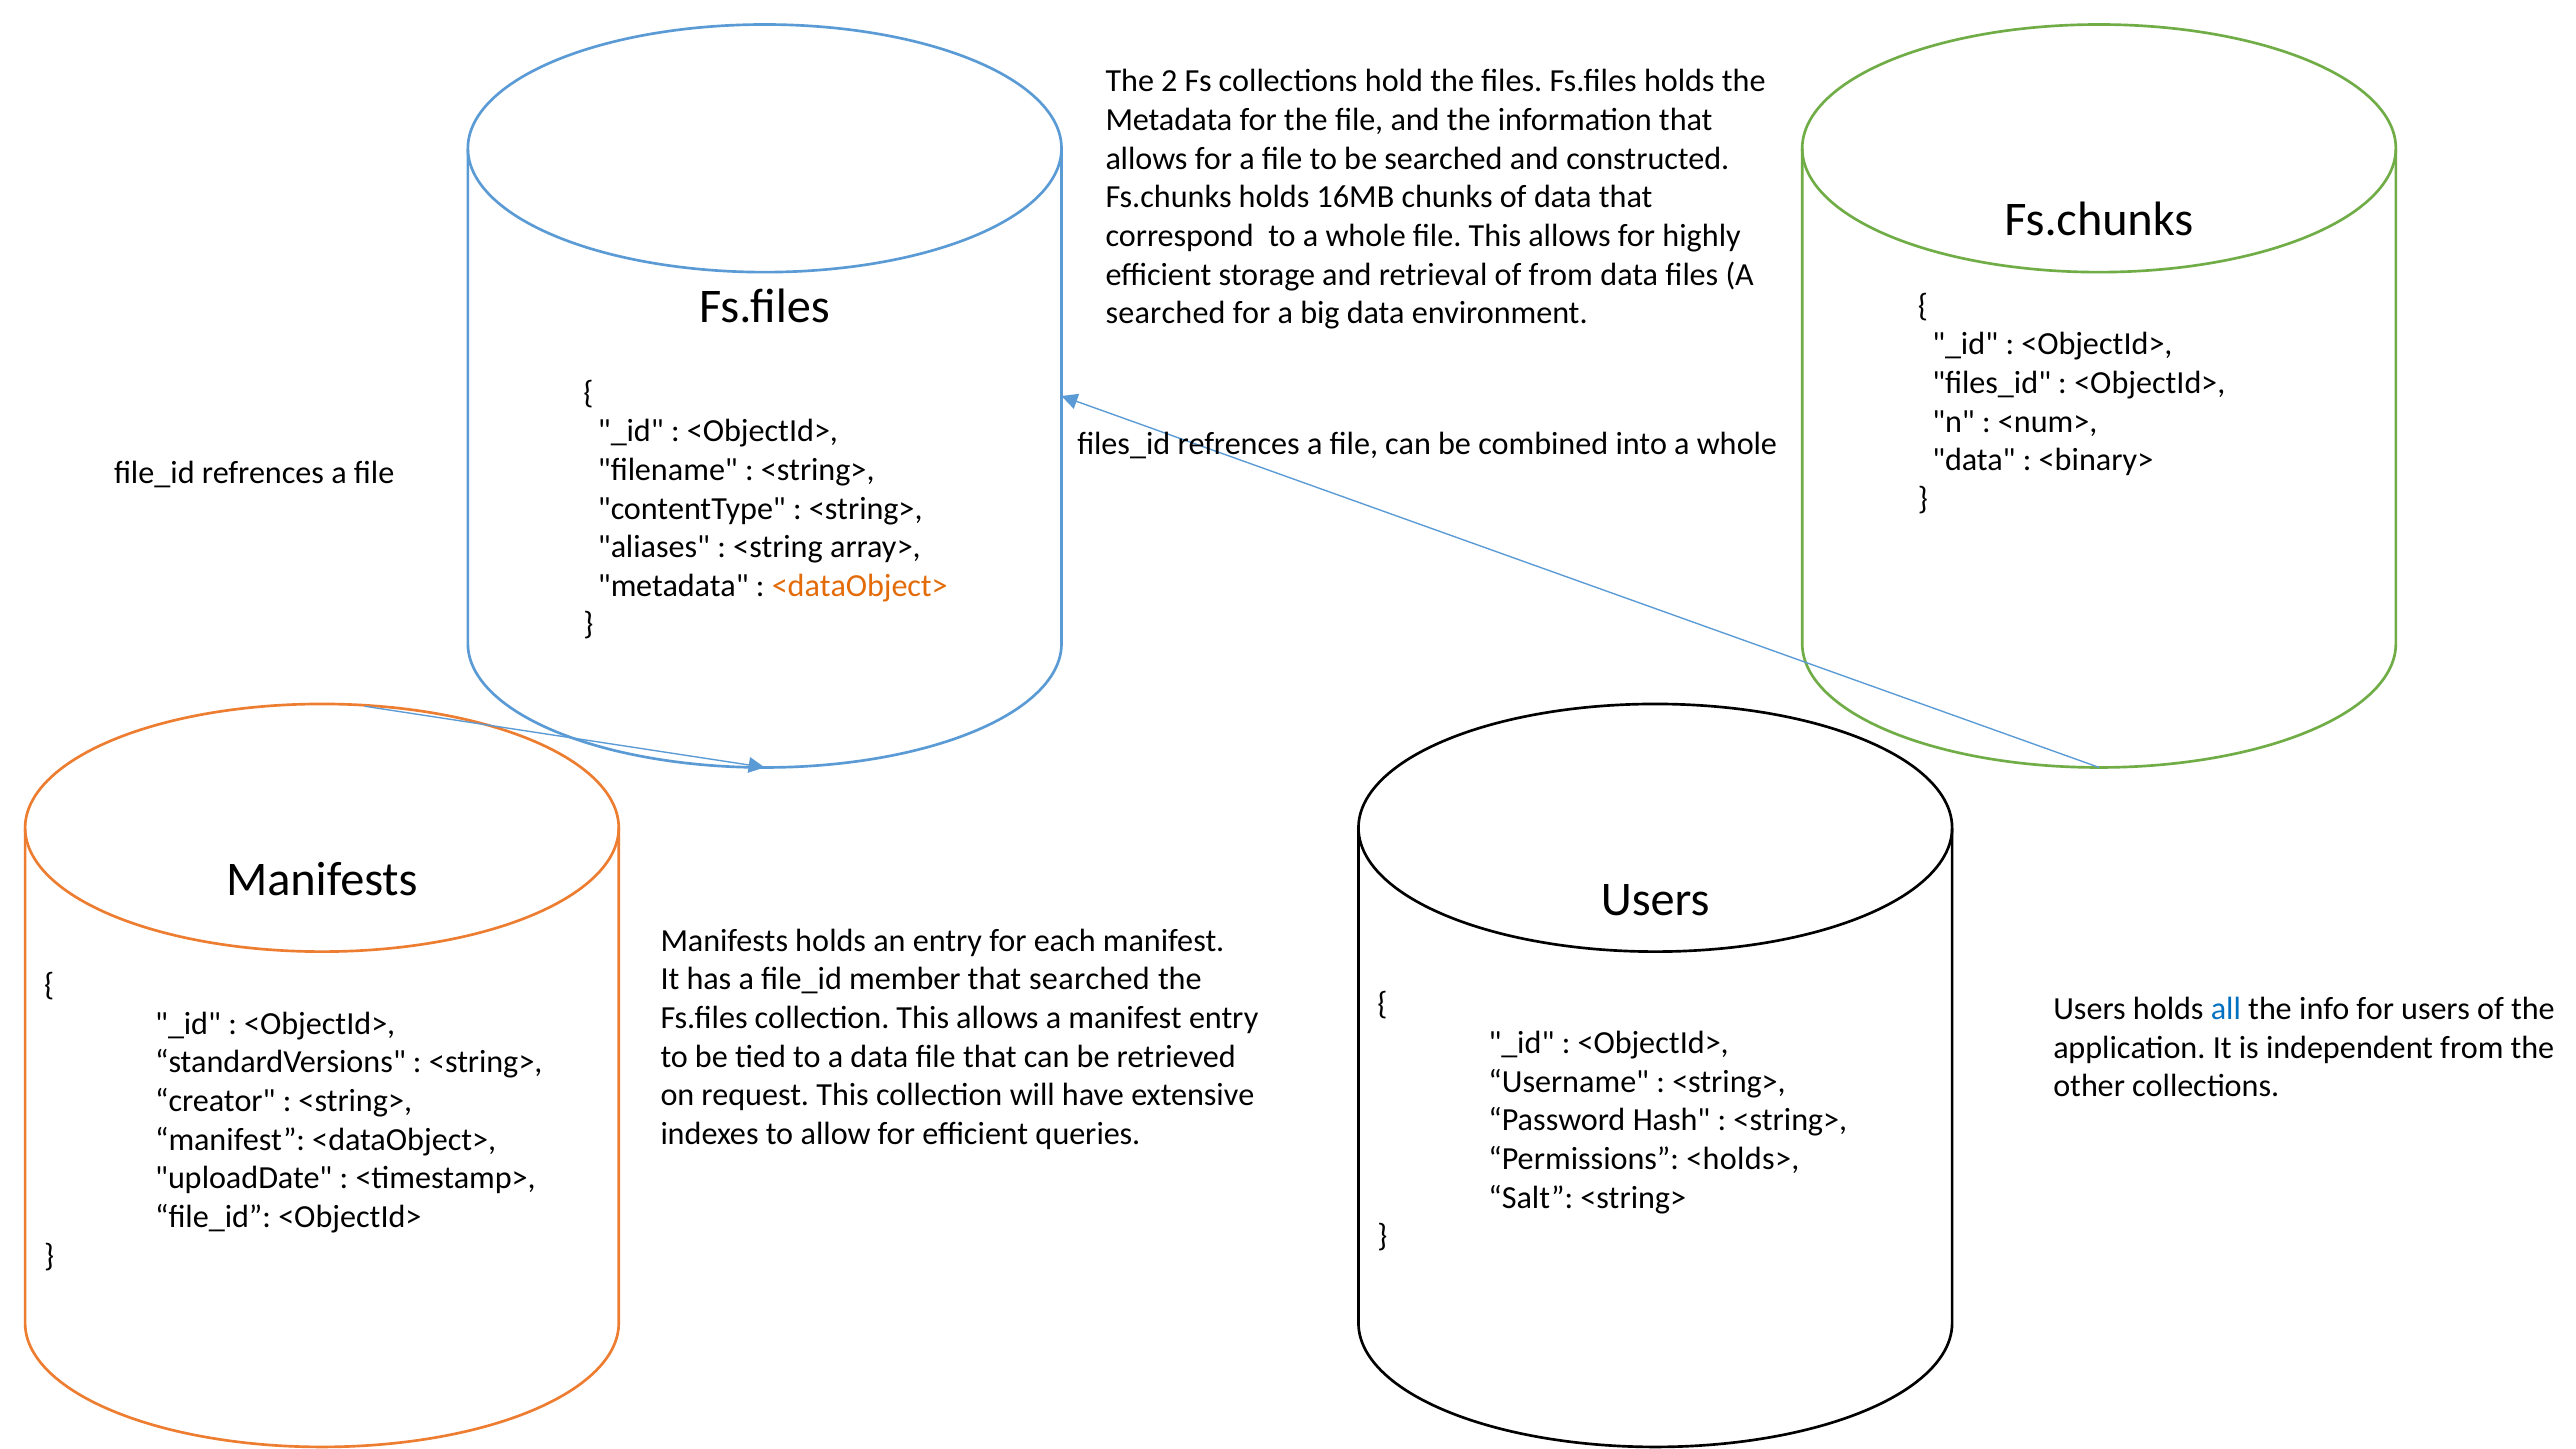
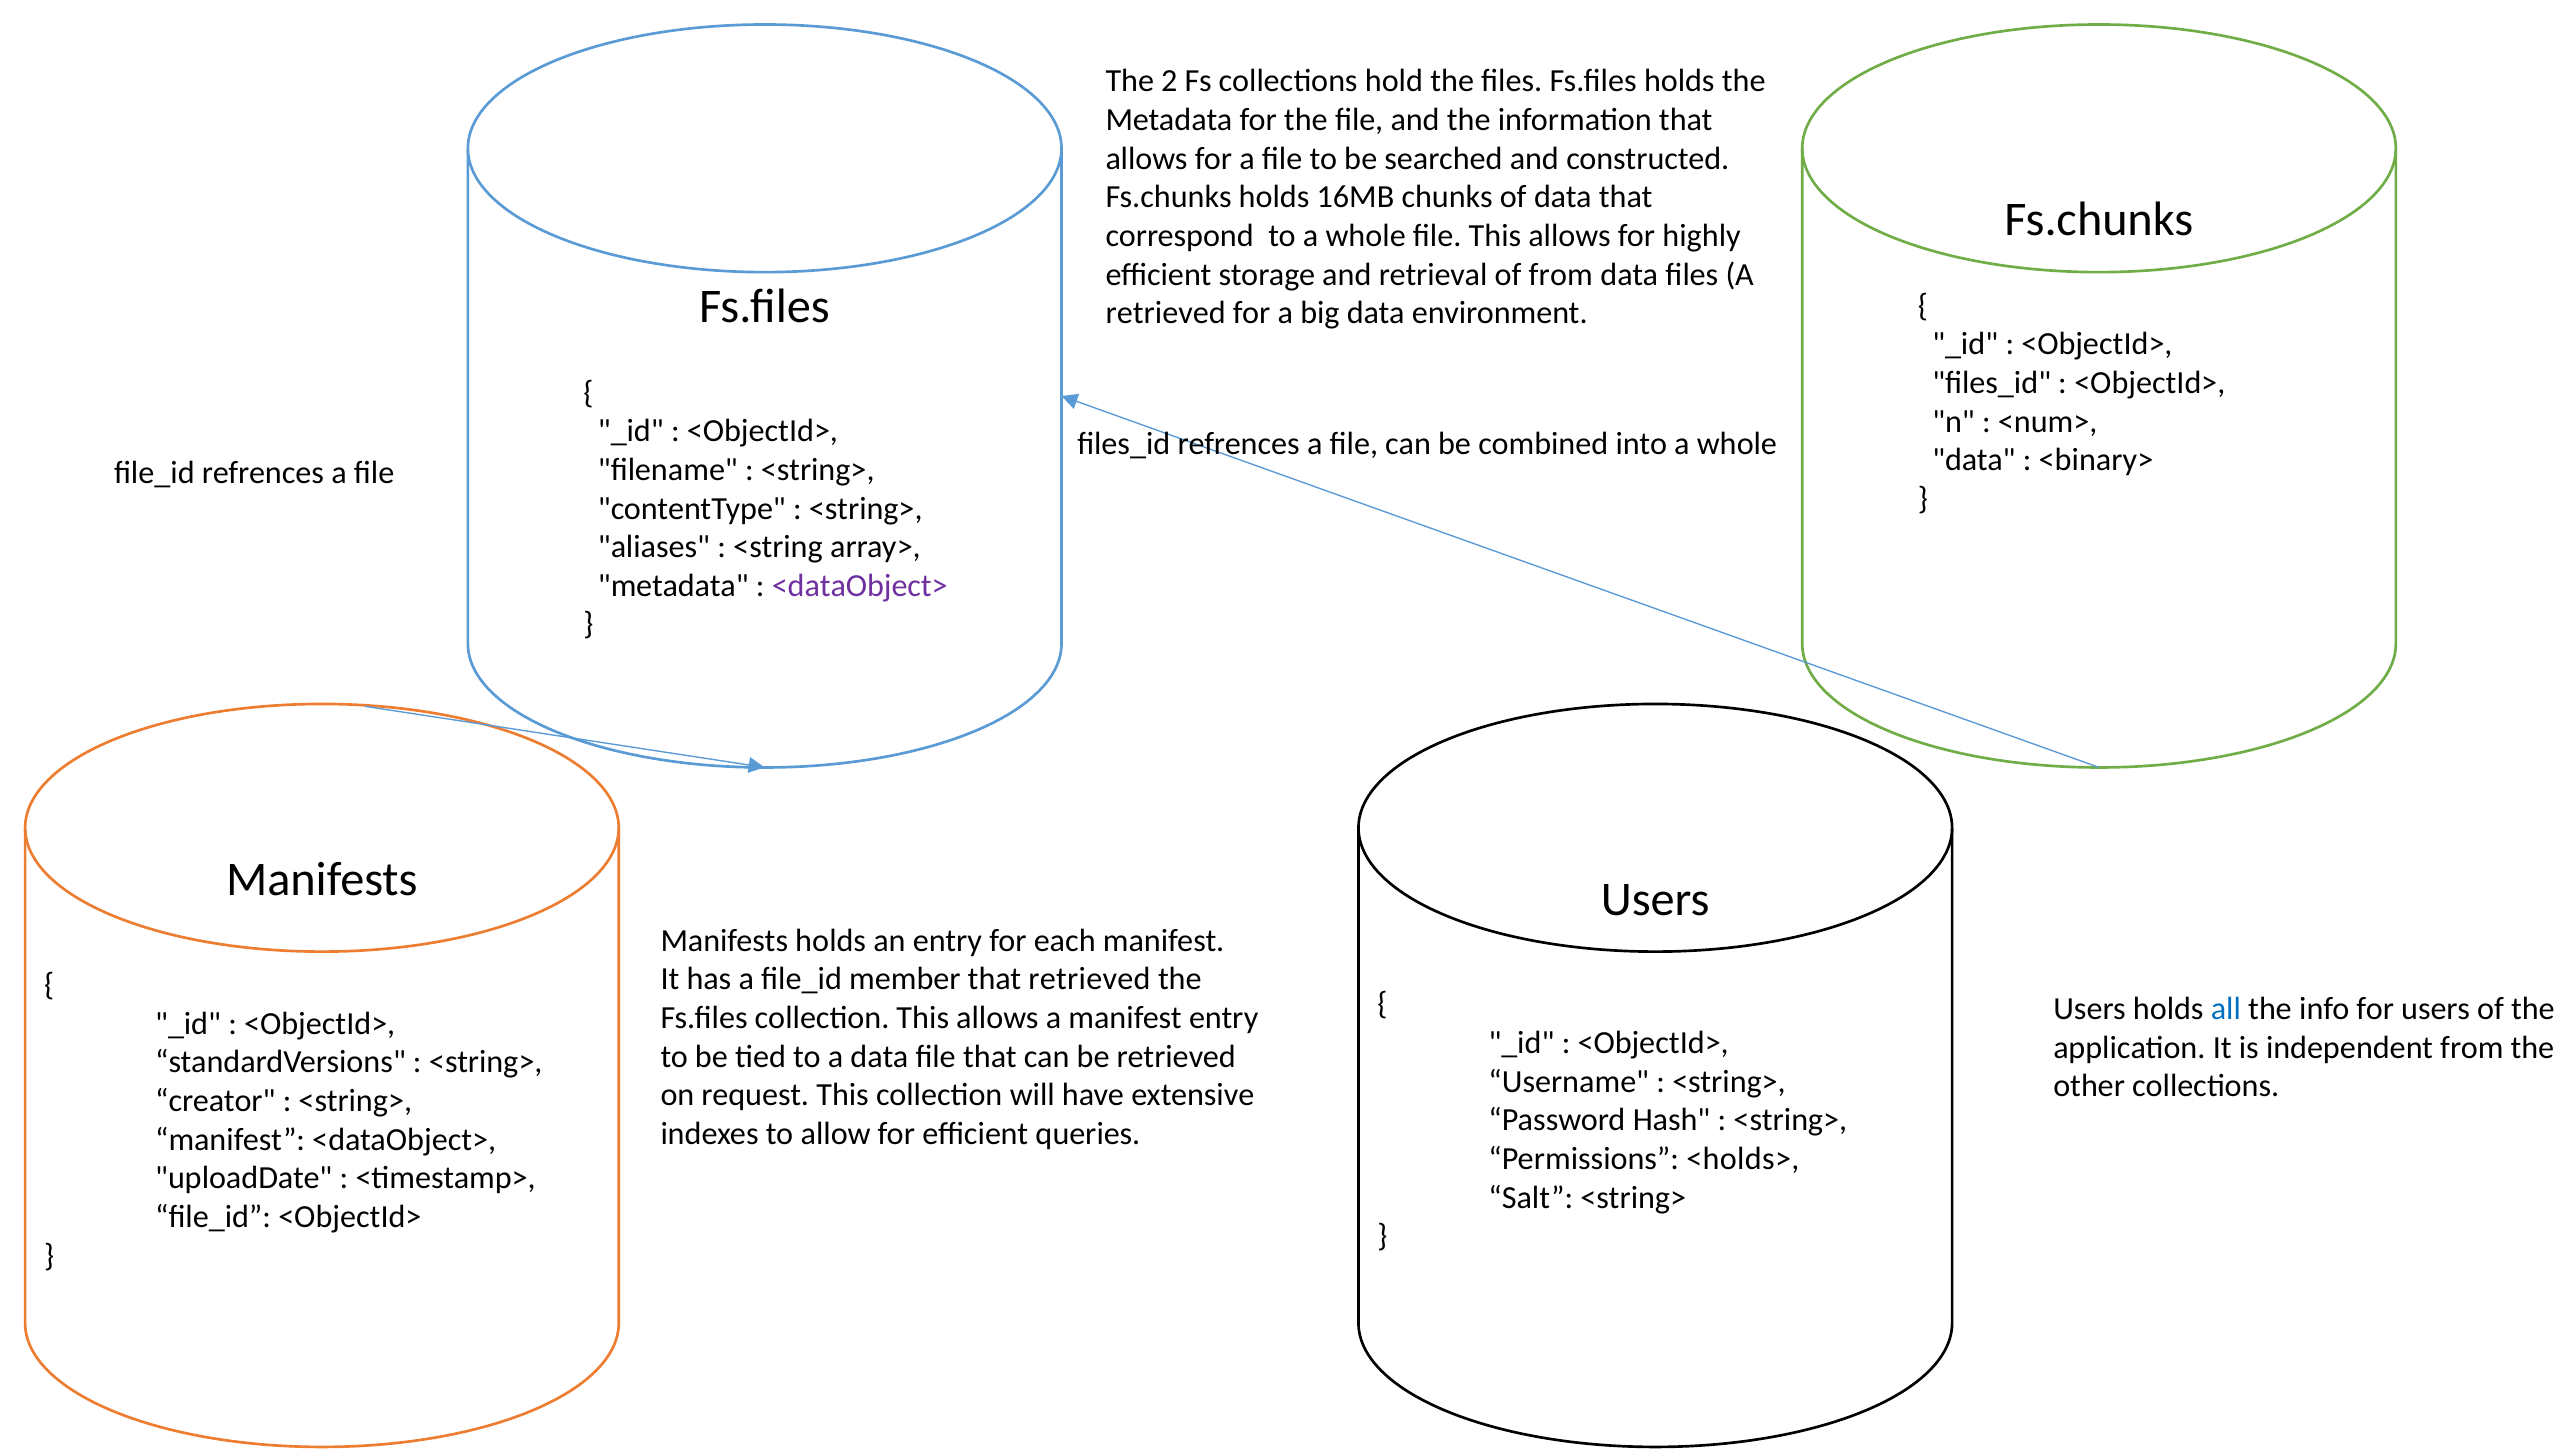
searched at (1166, 313): searched -> retrieved
<dataObject> at (860, 586) colour: orange -> purple
that searched: searched -> retrieved
